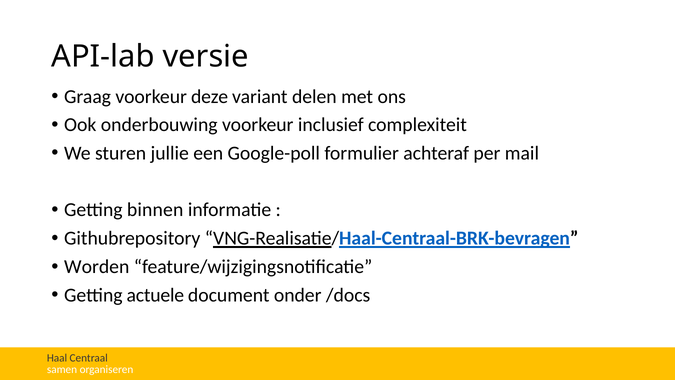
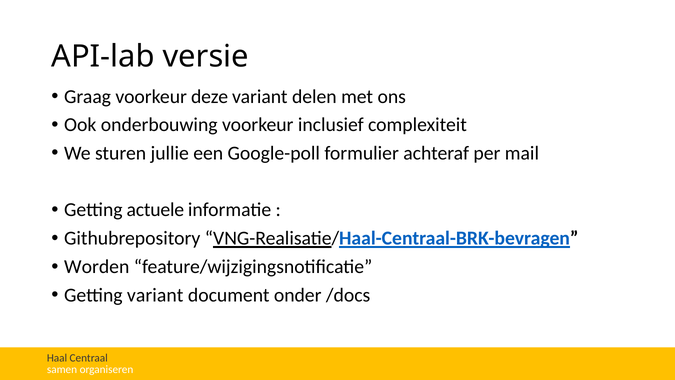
binnen: binnen -> actuele
Getting actuele: actuele -> variant
